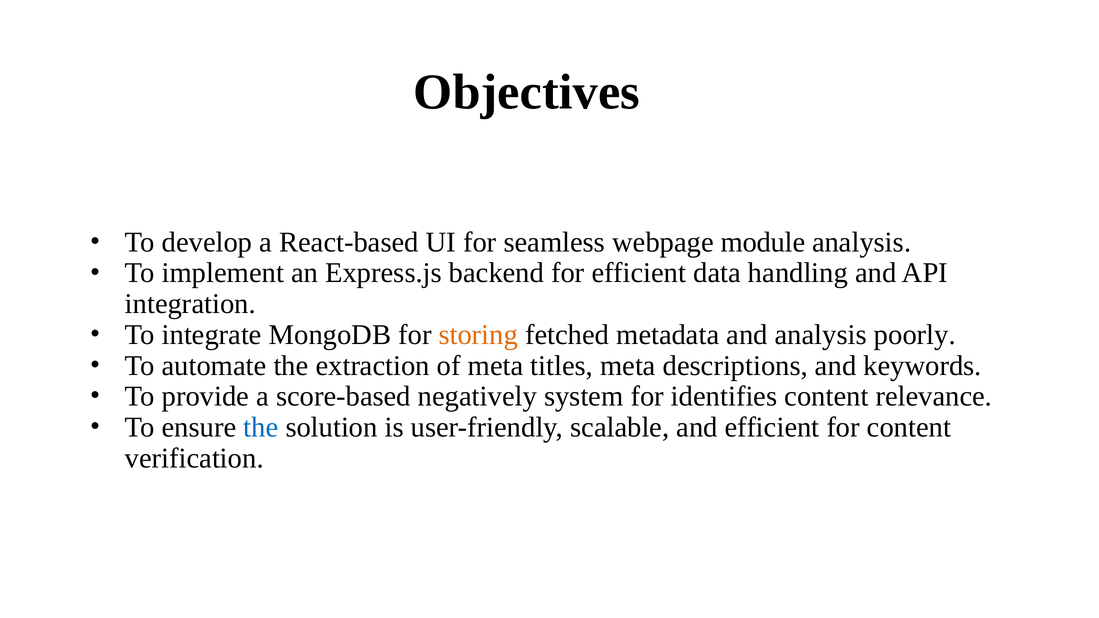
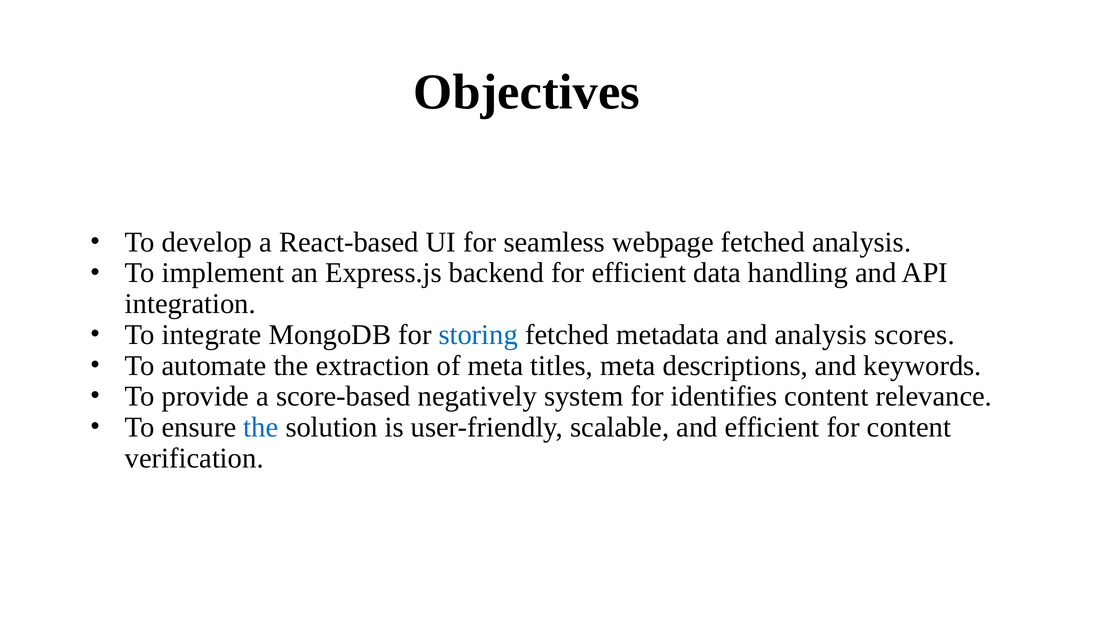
webpage module: module -> fetched
storing colour: orange -> blue
poorly: poorly -> scores
